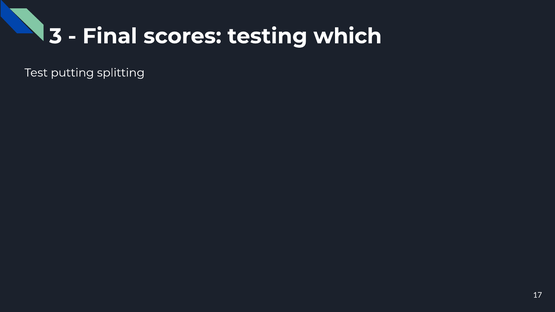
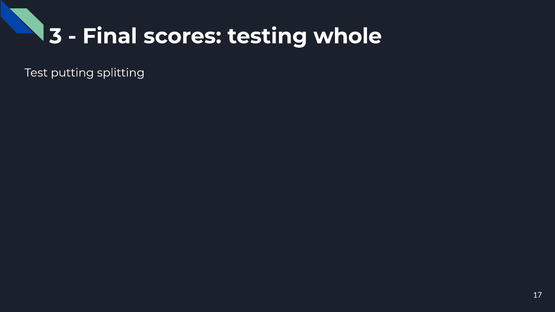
which: which -> whole
